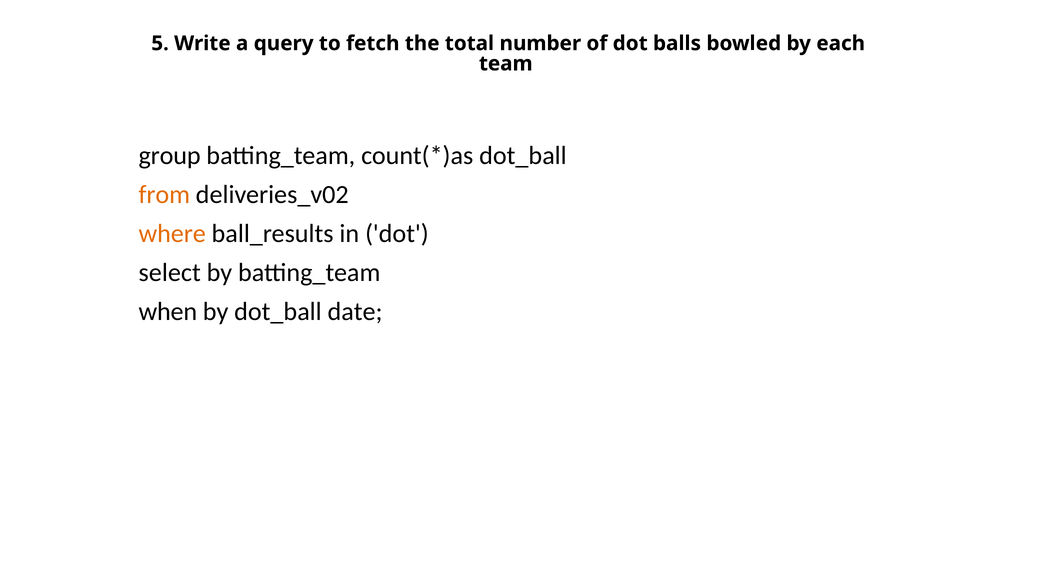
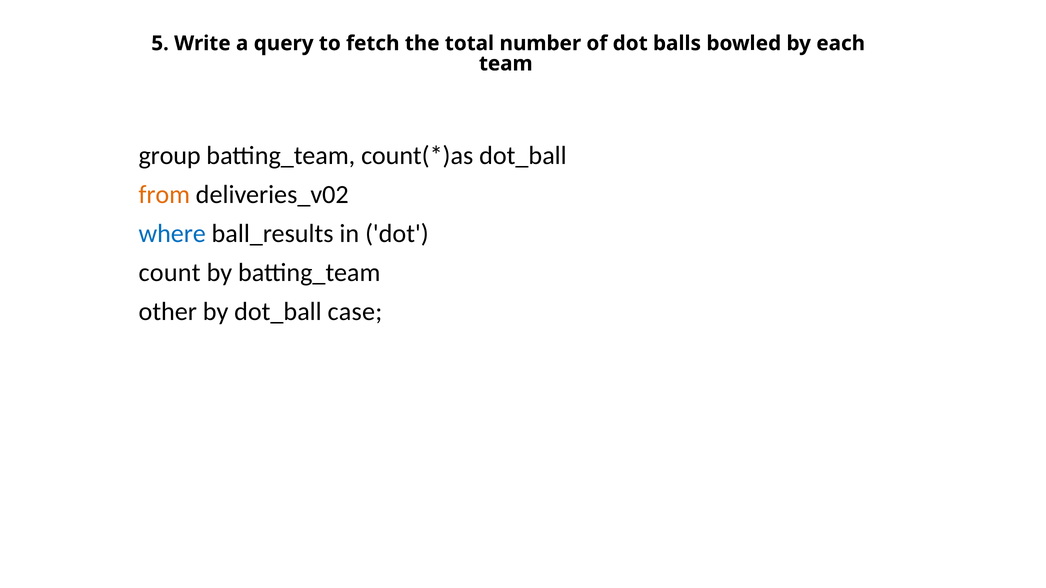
where colour: orange -> blue
select: select -> count
when: when -> other
date: date -> case
